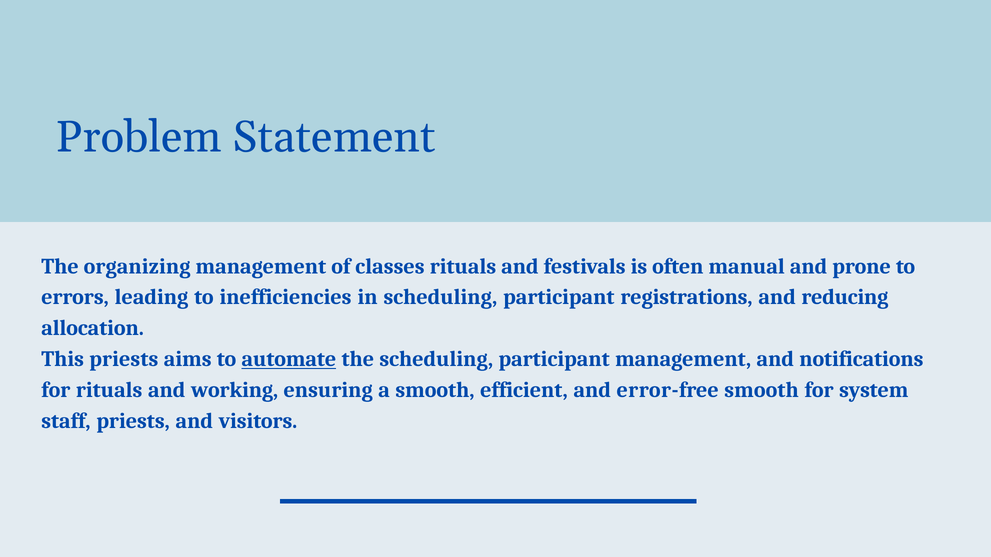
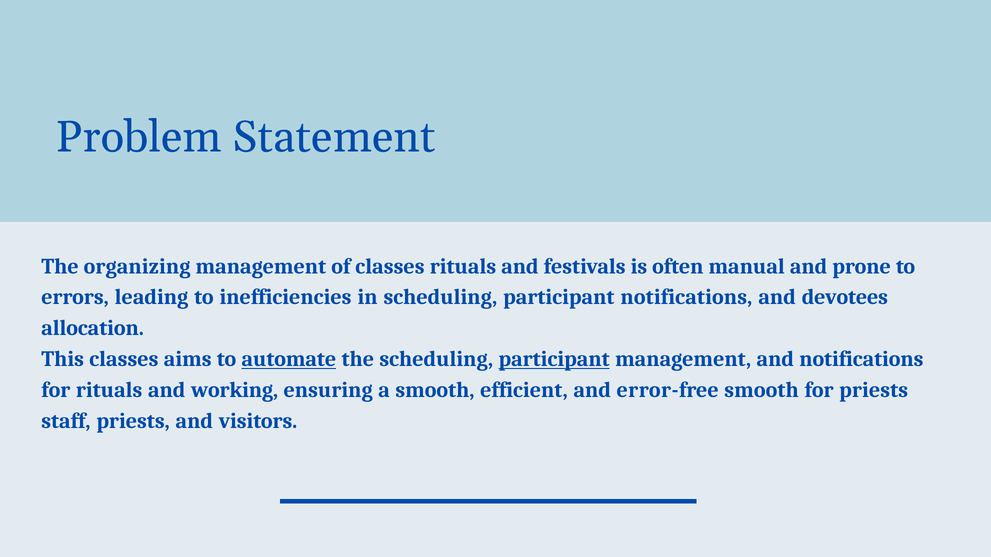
participant registrations: registrations -> notifications
reducing: reducing -> devotees
This priests: priests -> classes
participant at (554, 359) underline: none -> present
for system: system -> priests
